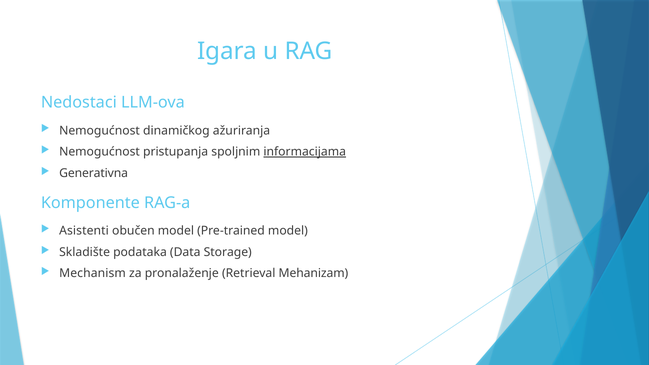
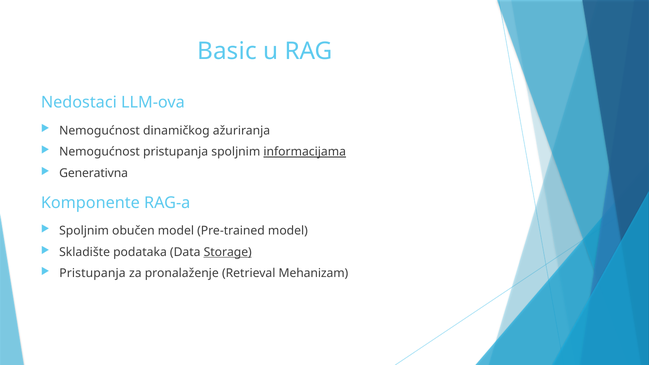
Igara: Igara -> Basic
Asistenti at (84, 231): Asistenti -> Spoljnim
Storage underline: none -> present
Mechanism at (92, 273): Mechanism -> Pristupanja
